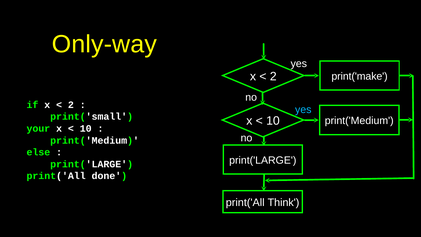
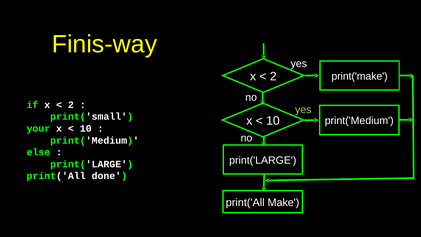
Only-way: Only-way -> Finis-way
yes at (303, 109) colour: light blue -> light green
Think: Think -> Make
